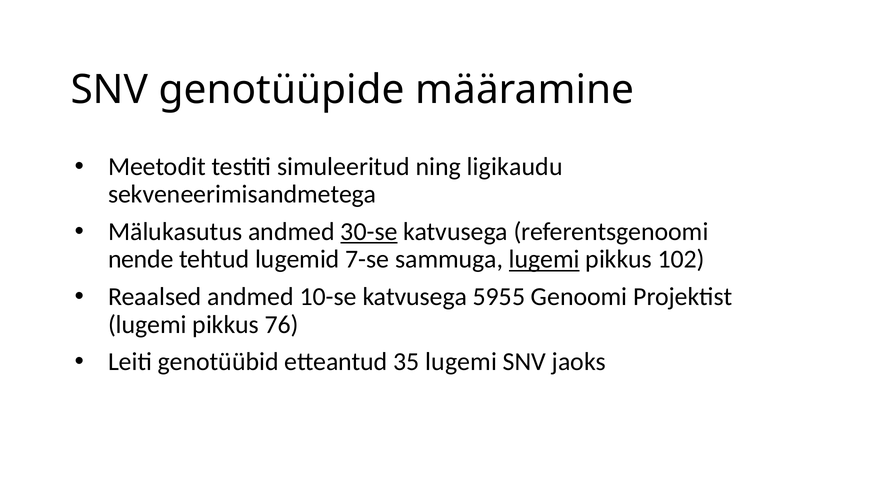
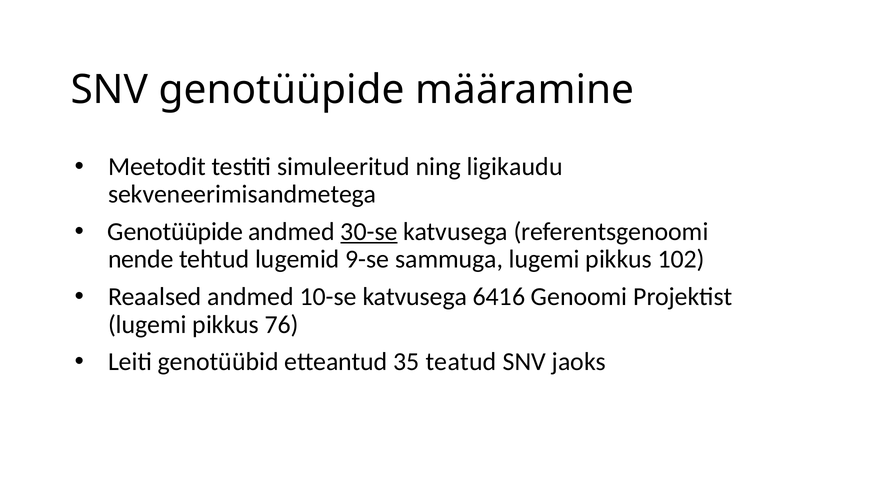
Mälukasutus at (175, 231): Mälukasutus -> Genotüüpide
7-se: 7-se -> 9-se
lugemi at (544, 259) underline: present -> none
5955: 5955 -> 6416
35 lugemi: lugemi -> teatud
